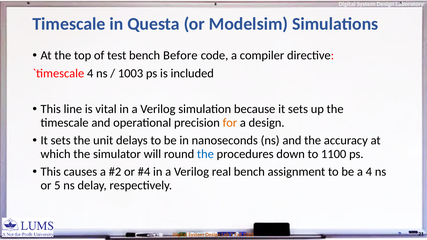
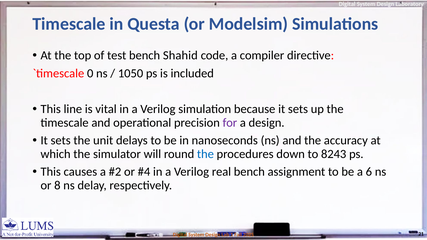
Before: Before -> Shahid
4 at (90, 73): 4 -> 0
1003: 1003 -> 1050
for colour: orange -> purple
1100: 1100 -> 8243
a 4: 4 -> 6
5: 5 -> 8
